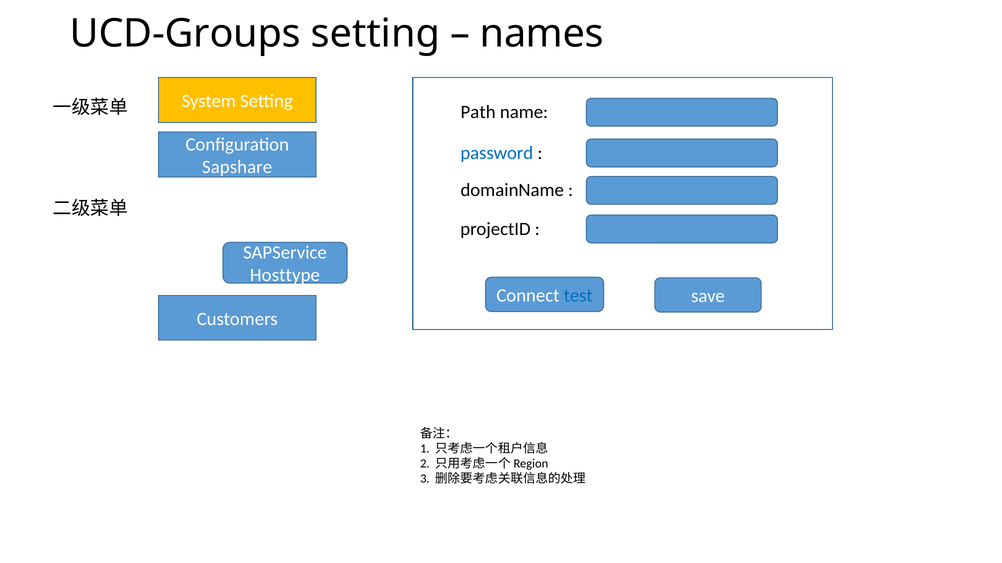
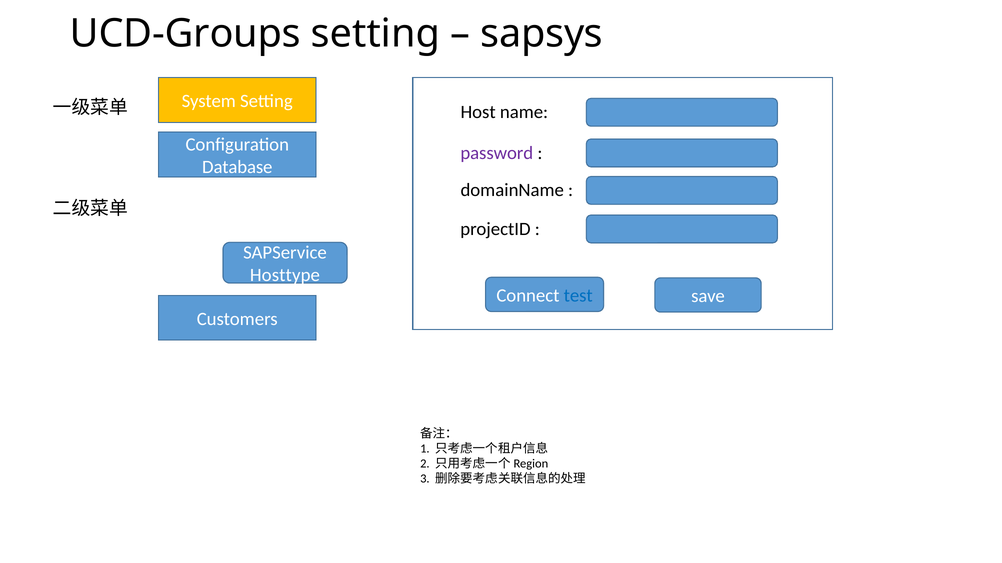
names: names -> sapsys
Path: Path -> Host
password colour: blue -> purple
Sapshare: Sapshare -> Database
